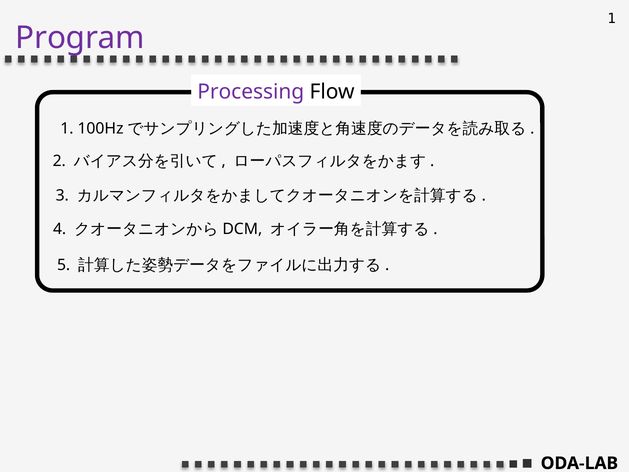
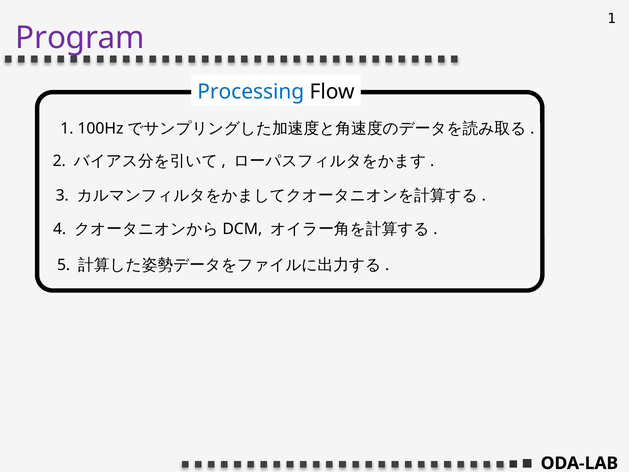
Processing colour: purple -> blue
